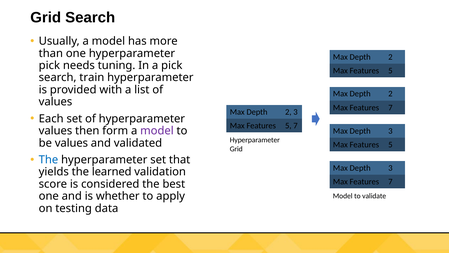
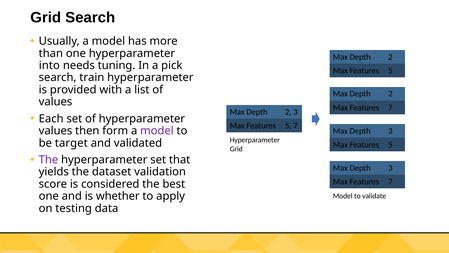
pick at (49, 65): pick -> into
be values: values -> target
The at (48, 160) colour: blue -> purple
learned: learned -> dataset
